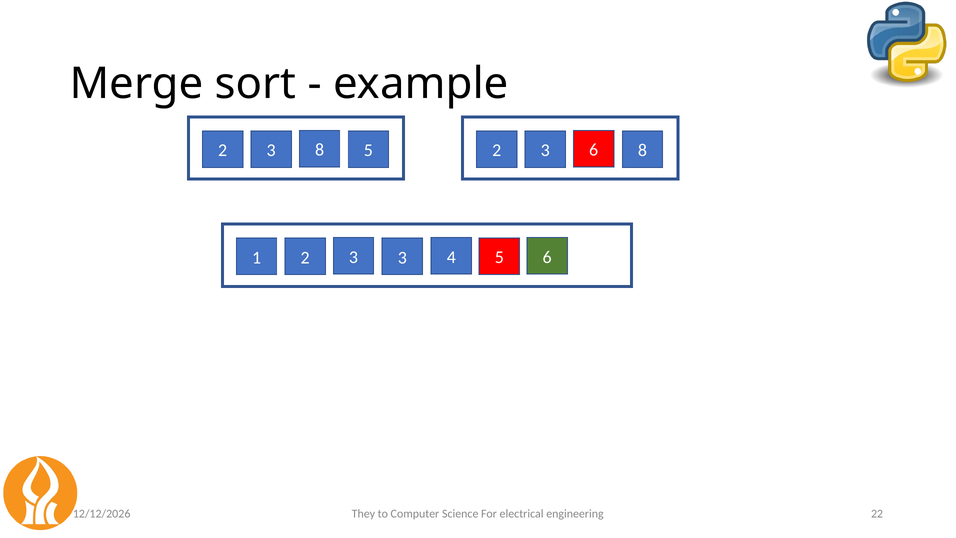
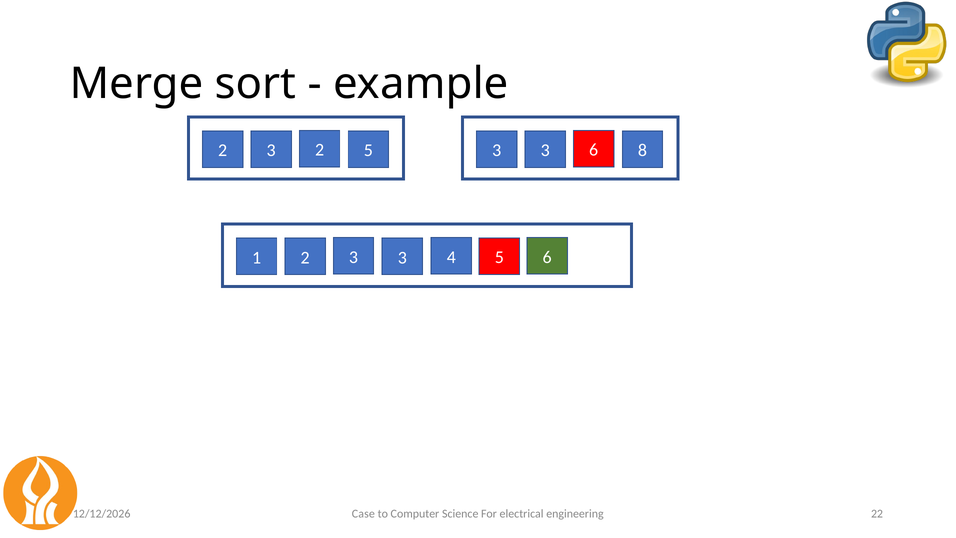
2 3 8: 8 -> 2
5 2: 2 -> 3
They: They -> Case
